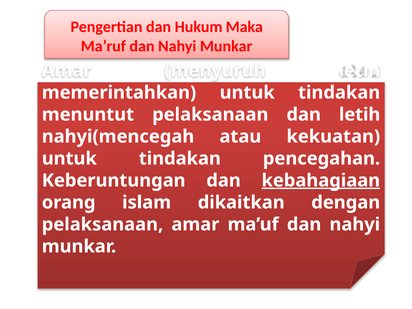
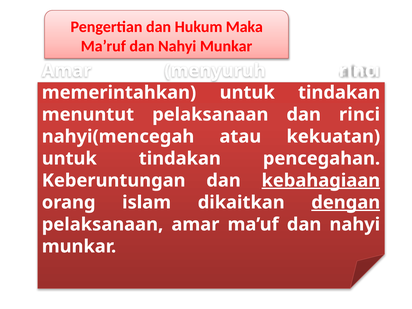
menyuruh letih: letih -> rinci
dan letih: letih -> rinci
dengan underline: none -> present
